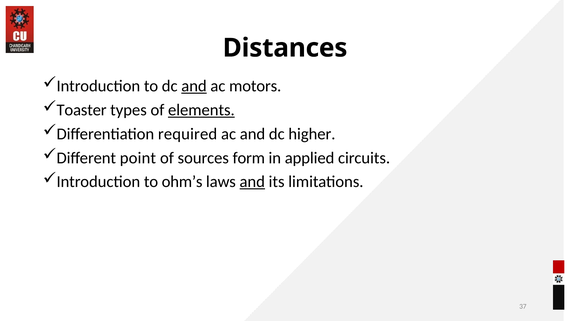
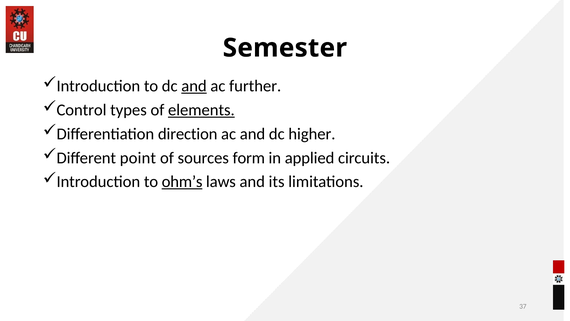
Distances: Distances -> Semester
motors: motors -> further
Toaster: Toaster -> Control
required: required -> direction
ohm’s underline: none -> present
and at (252, 182) underline: present -> none
